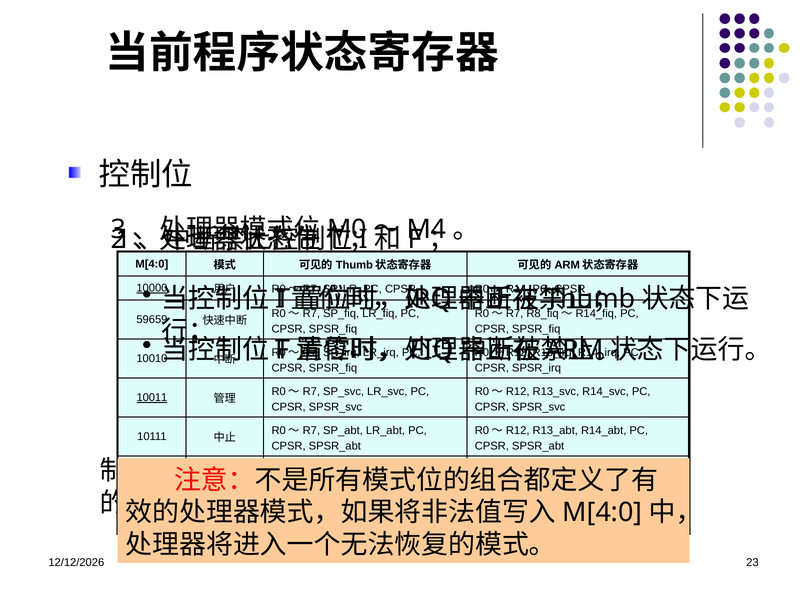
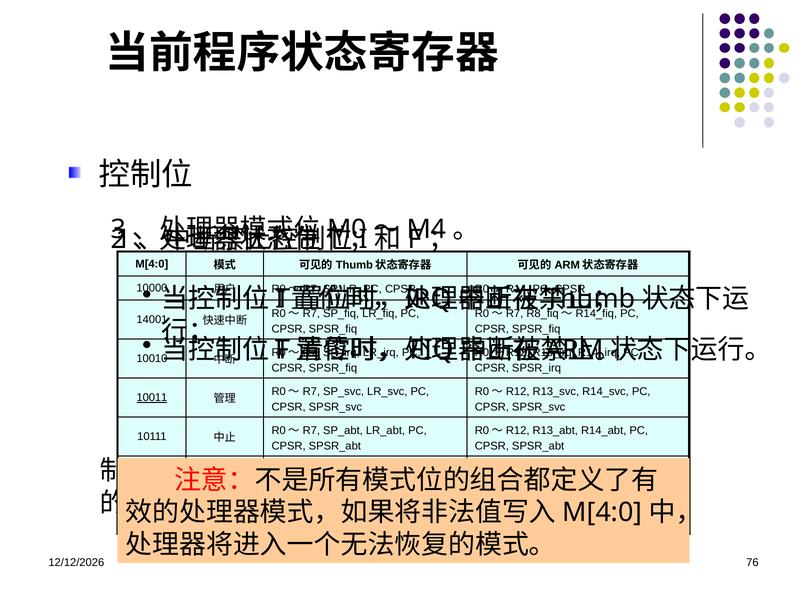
10000 underline: present -> none
59659: 59659 -> 14001
23: 23 -> 76
